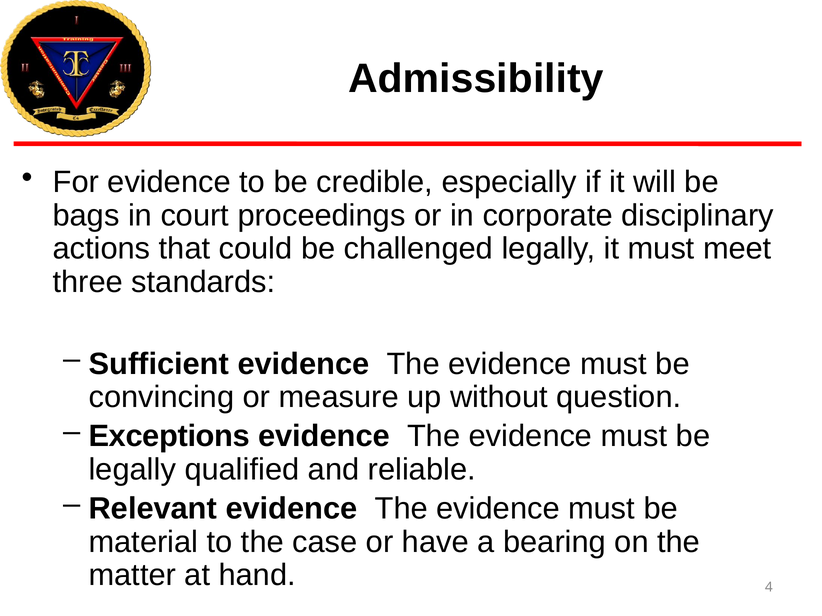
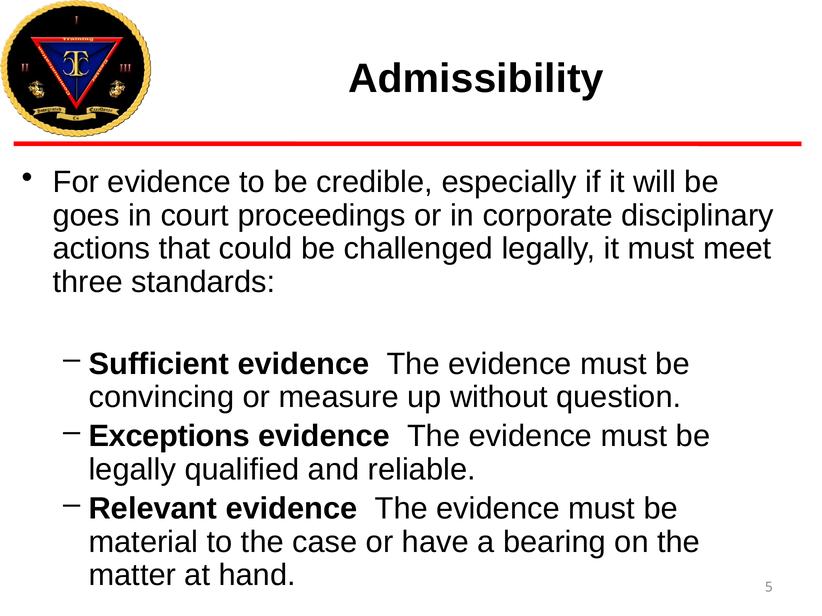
bags: bags -> goes
4: 4 -> 5
